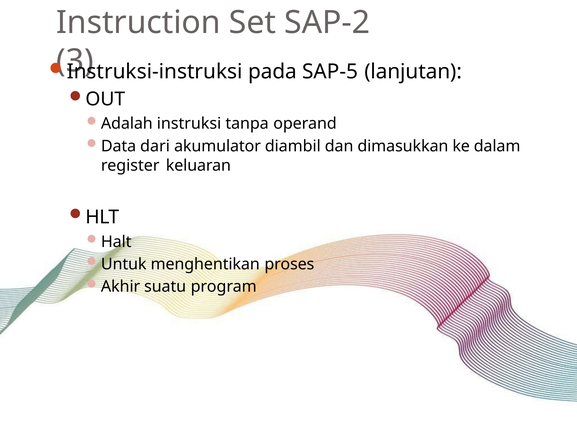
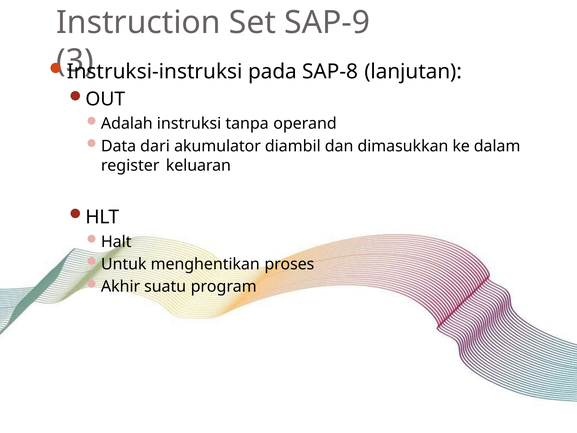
SAP-2: SAP-2 -> SAP-9
SAP-5: SAP-5 -> SAP-8
